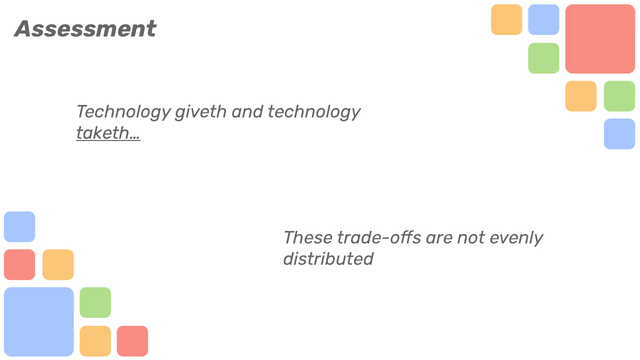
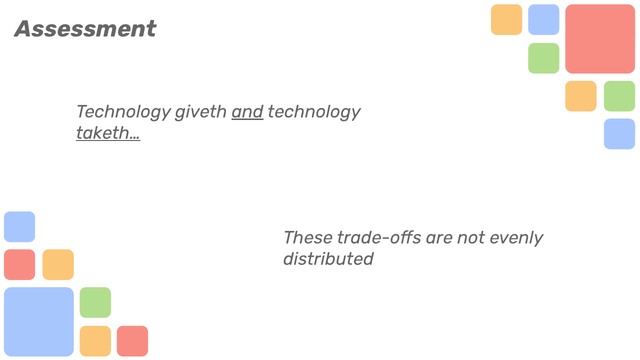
and underline: none -> present
